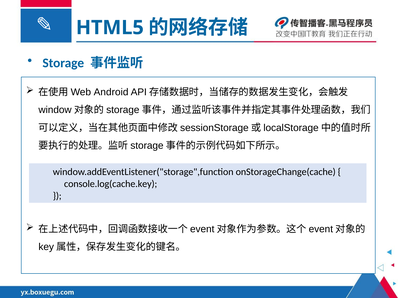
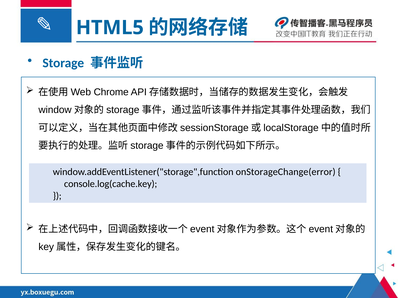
Android: Android -> Chrome
onStorageChange(cache: onStorageChange(cache -> onStorageChange(error
